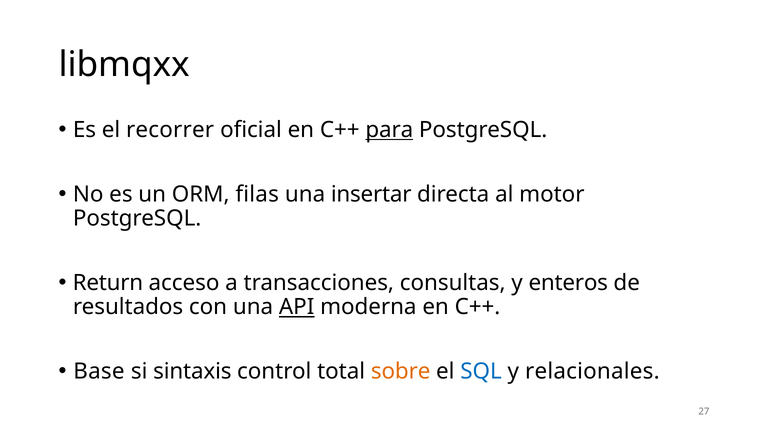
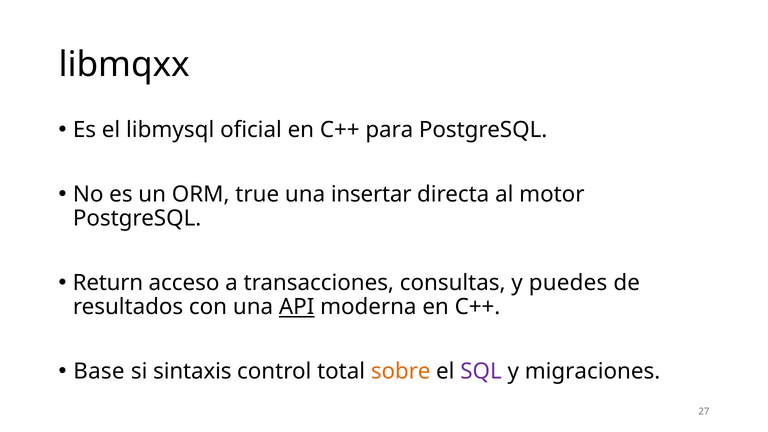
recorrer: recorrer -> libmysql
para underline: present -> none
filas: filas -> true
enteros: enteros -> puedes
SQL colour: blue -> purple
relacionales: relacionales -> migraciones
